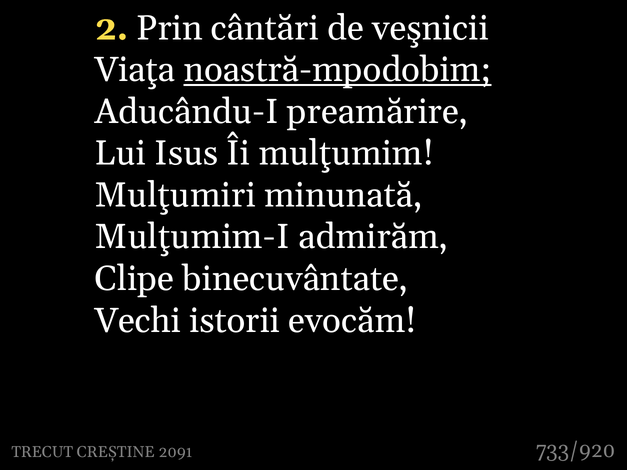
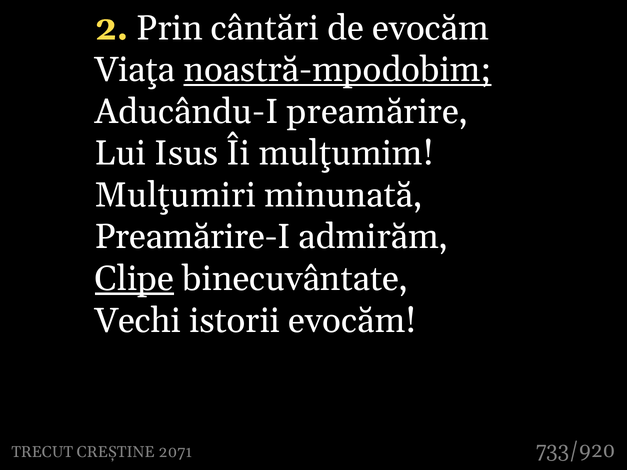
de veşnicii: veşnicii -> evocăm
Mulţumim-I: Mulţumim-I -> Preamărire-I
Clipe underline: none -> present
2091: 2091 -> 2071
